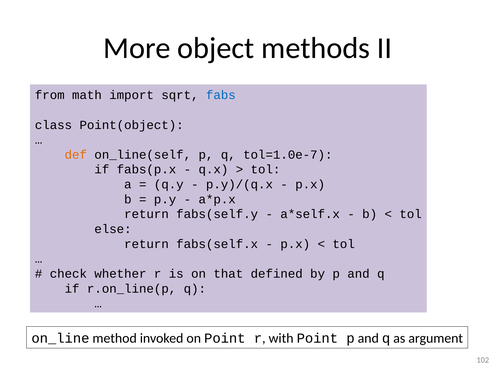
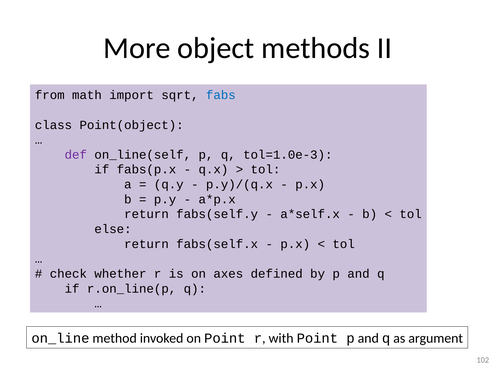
def colour: orange -> purple
tol=1.0e-7: tol=1.0e-7 -> tol=1.0e-3
that: that -> axes
